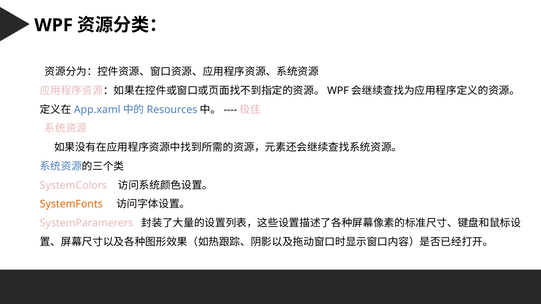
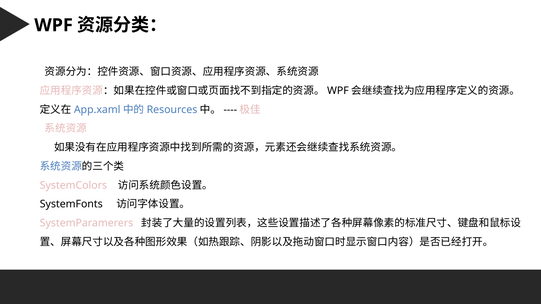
SystemFonts colour: orange -> black
